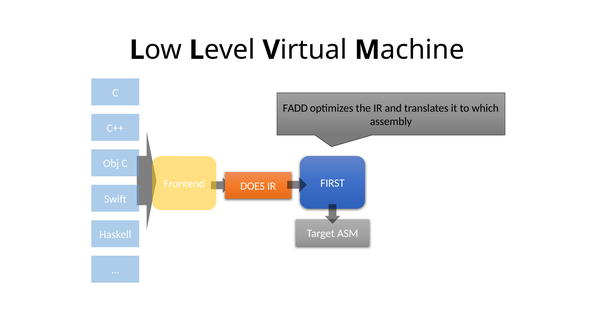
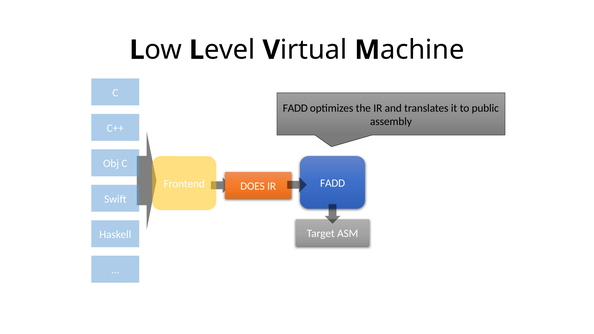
which: which -> public
IR FIRST: FIRST -> FADD
